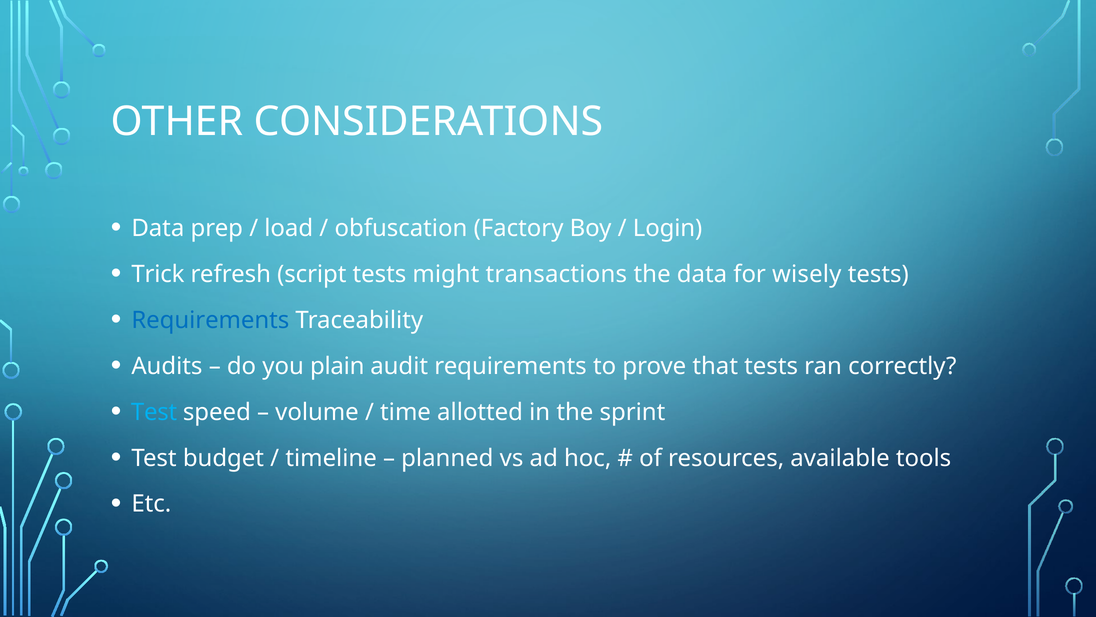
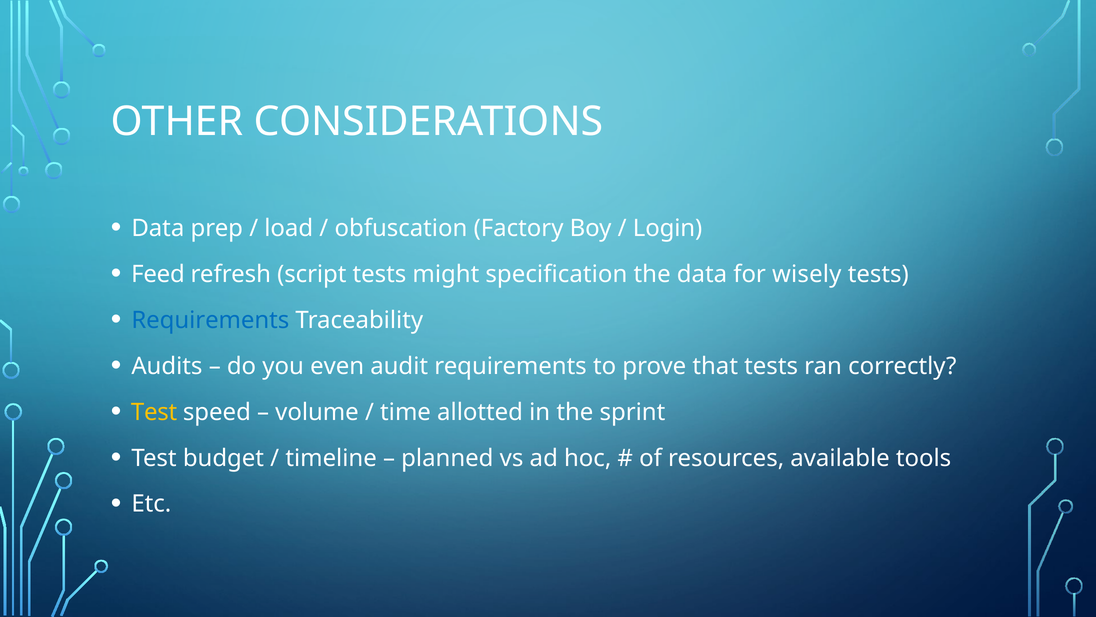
Trick: Trick -> Feed
transactions: transactions -> specification
plain: plain -> even
Test at (154, 412) colour: light blue -> yellow
